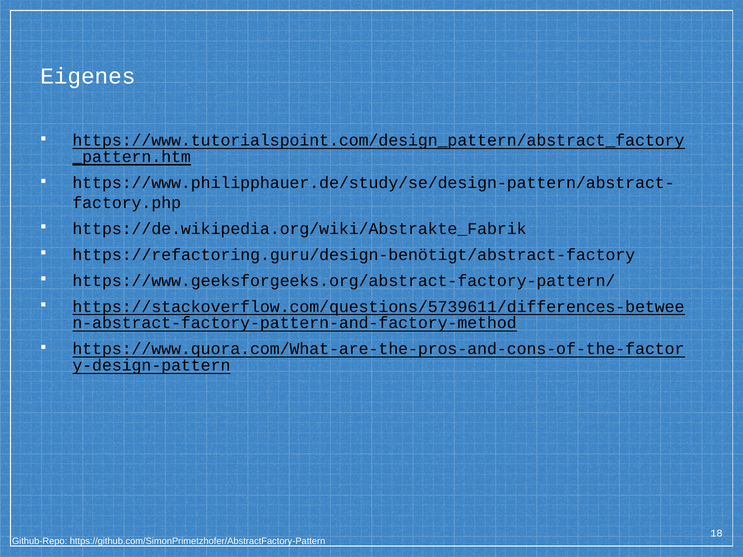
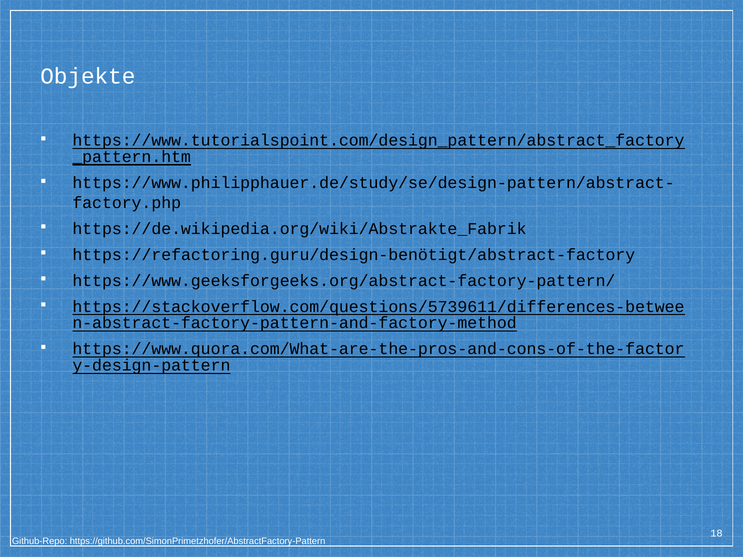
Eigenes: Eigenes -> Objekte
